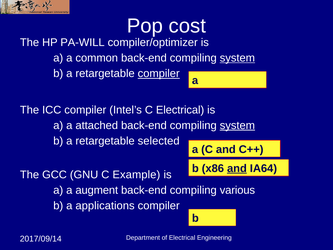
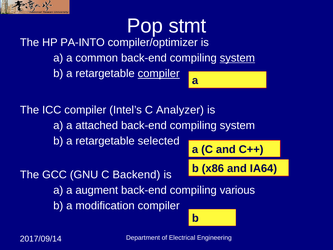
cost: cost -> stmt
PA-WILL: PA-WILL -> PA-INTO
C Electrical: Electrical -> Analyzer
system at (237, 125) underline: present -> none
and at (237, 168) underline: present -> none
Example: Example -> Backend
applications: applications -> modification
